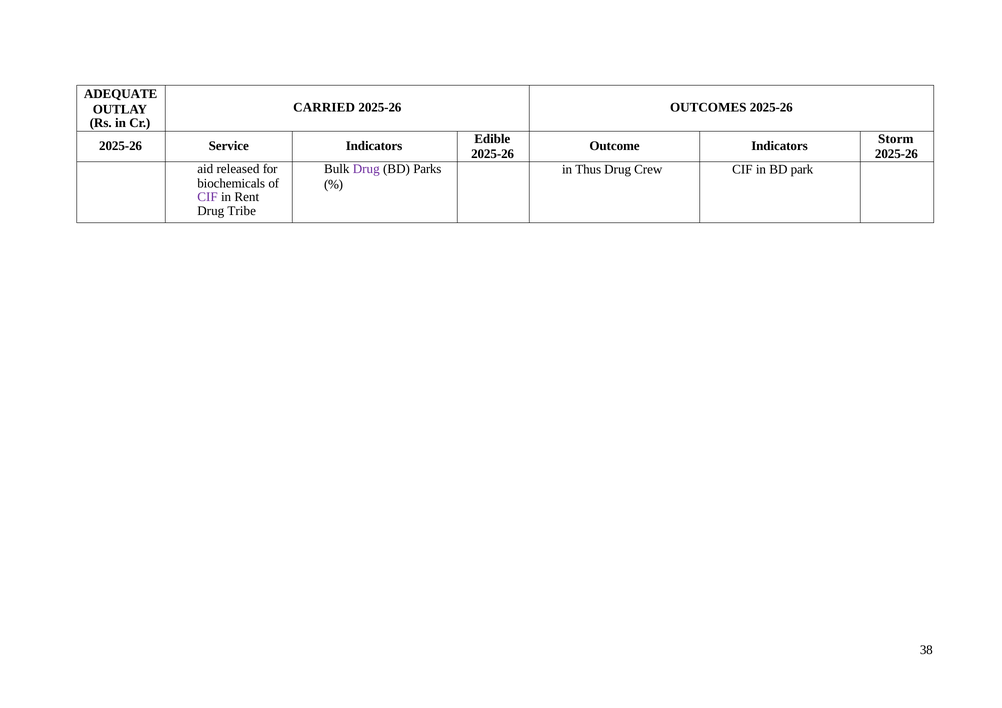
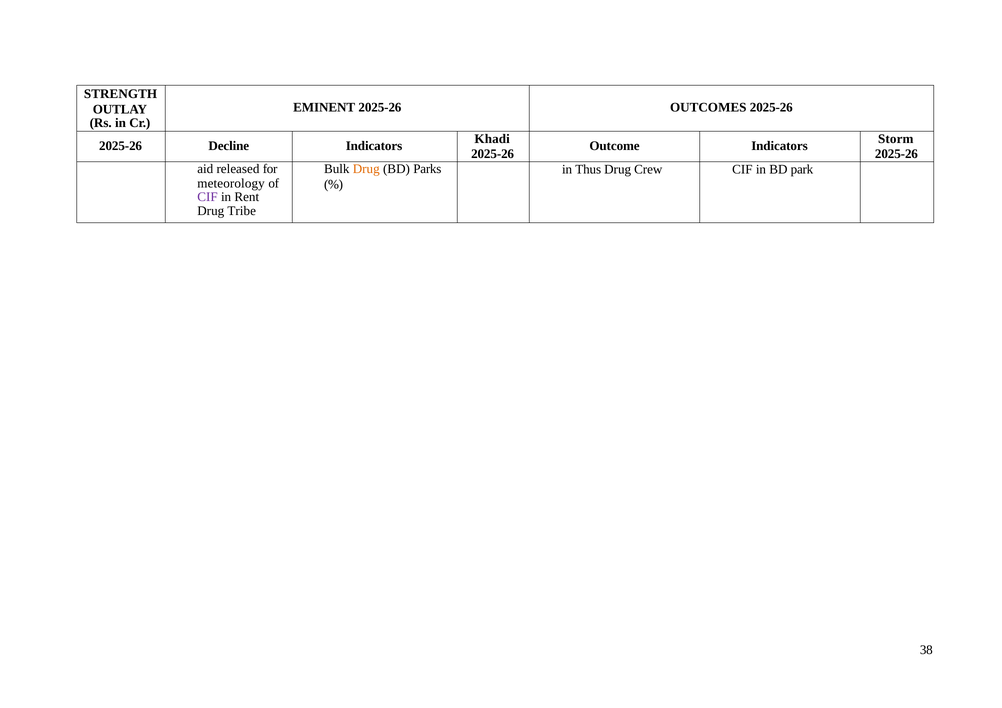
ADEQUATE: ADEQUATE -> STRENGTH
CARRIED: CARRIED -> EMINENT
Edible: Edible -> Khadi
Service: Service -> Decline
Drug at (366, 169) colour: purple -> orange
biochemicals: biochemicals -> meteorology
